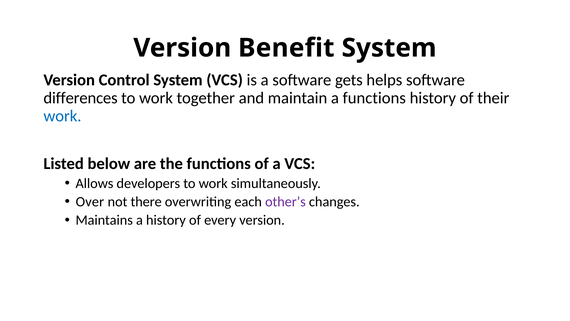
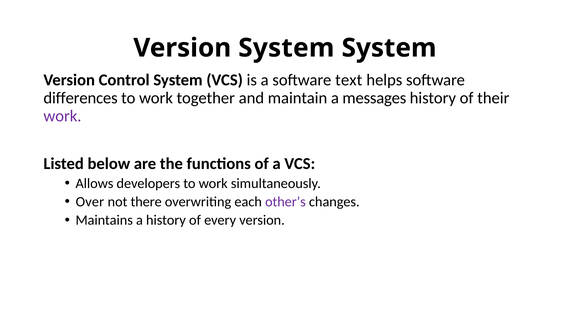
Version Benefit: Benefit -> System
gets: gets -> text
a functions: functions -> messages
work at (62, 116) colour: blue -> purple
